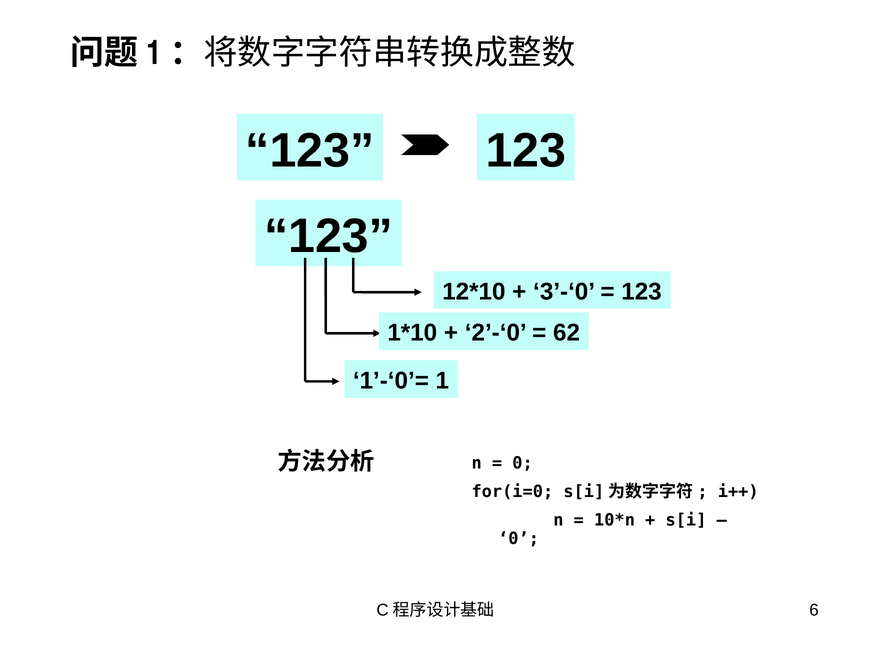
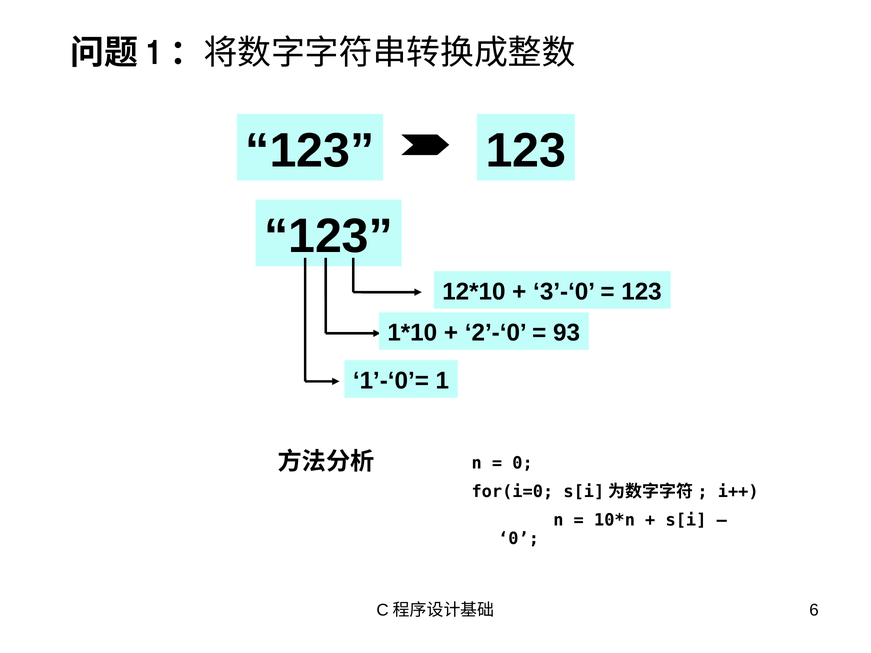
62: 62 -> 93
